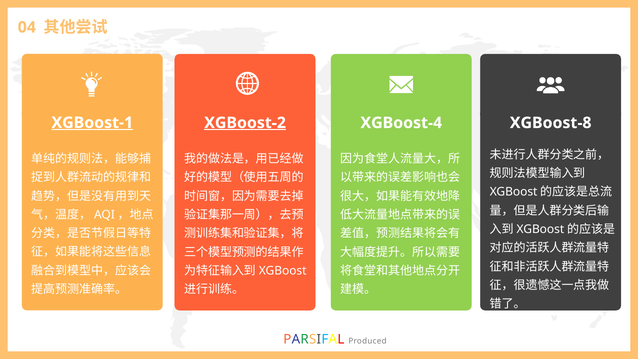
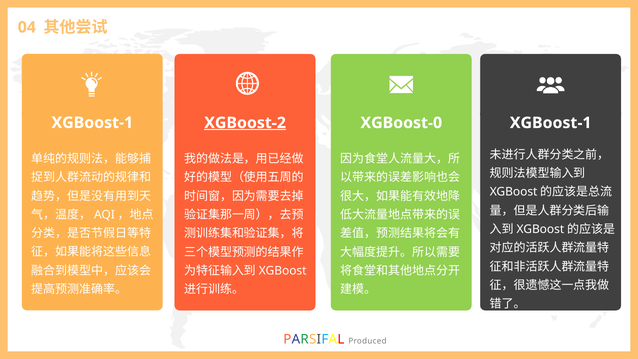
XGBoost-1 at (92, 123) underline: present -> none
XGBoost-4: XGBoost-4 -> XGBoost-0
XGBoost-8 at (551, 123): XGBoost-8 -> XGBoost-1
